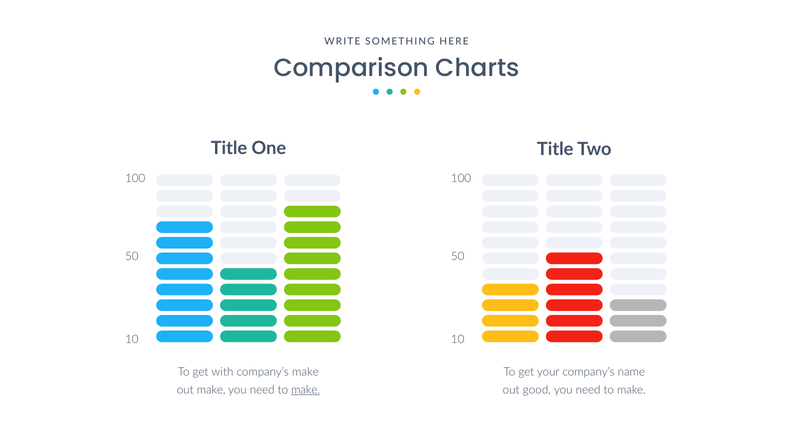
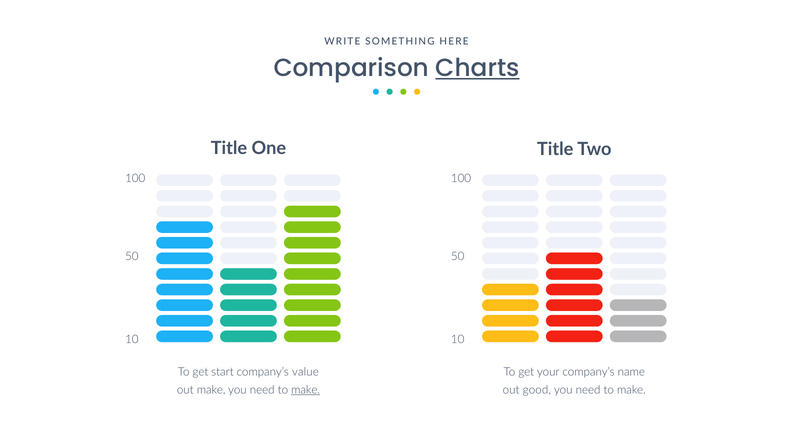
Charts underline: none -> present
with: with -> start
company’s make: make -> value
